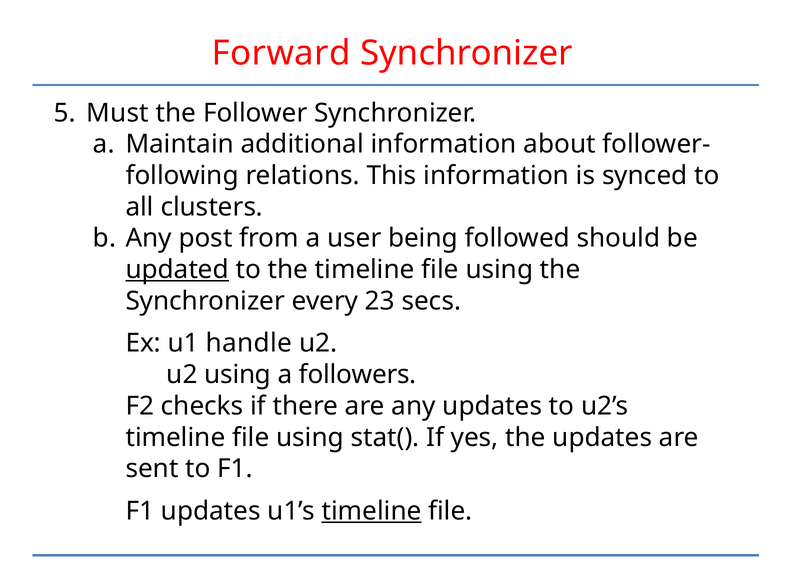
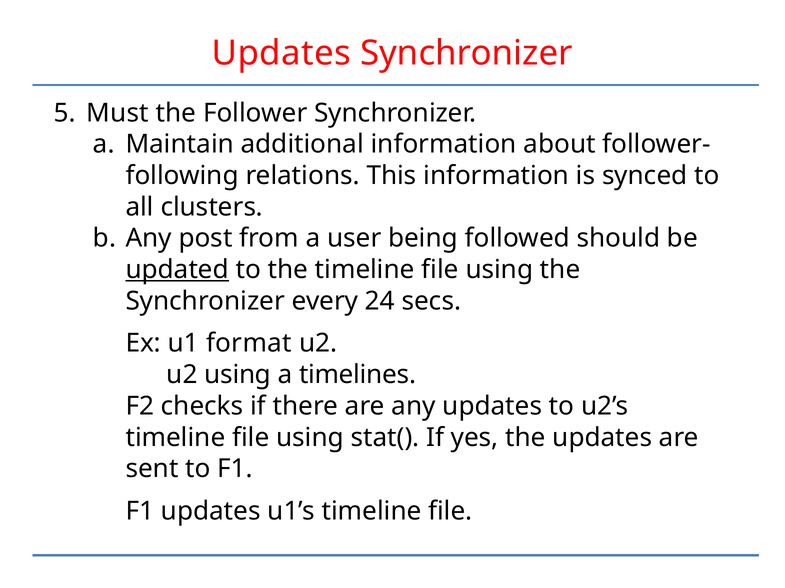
Forward at (281, 53): Forward -> Updates
23: 23 -> 24
handle: handle -> format
followers: followers -> timelines
timeline at (372, 512) underline: present -> none
